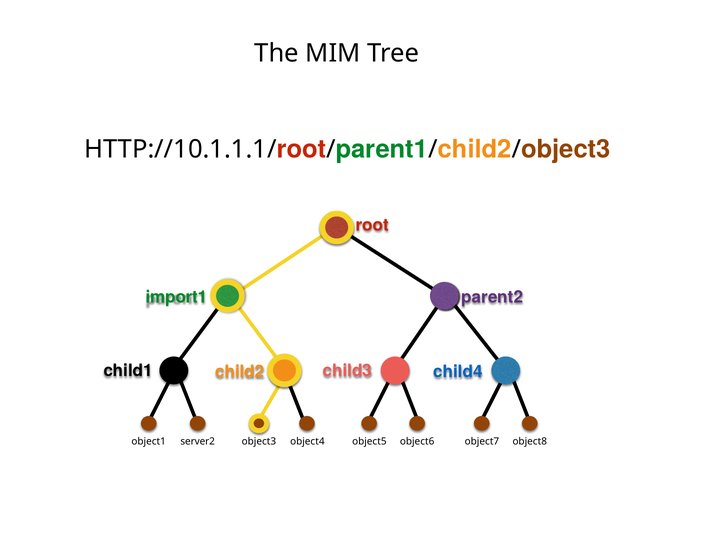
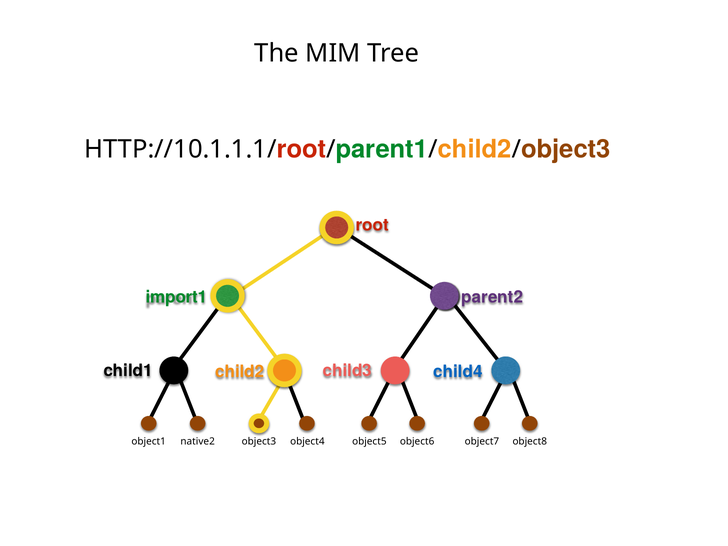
server2: server2 -> native2
